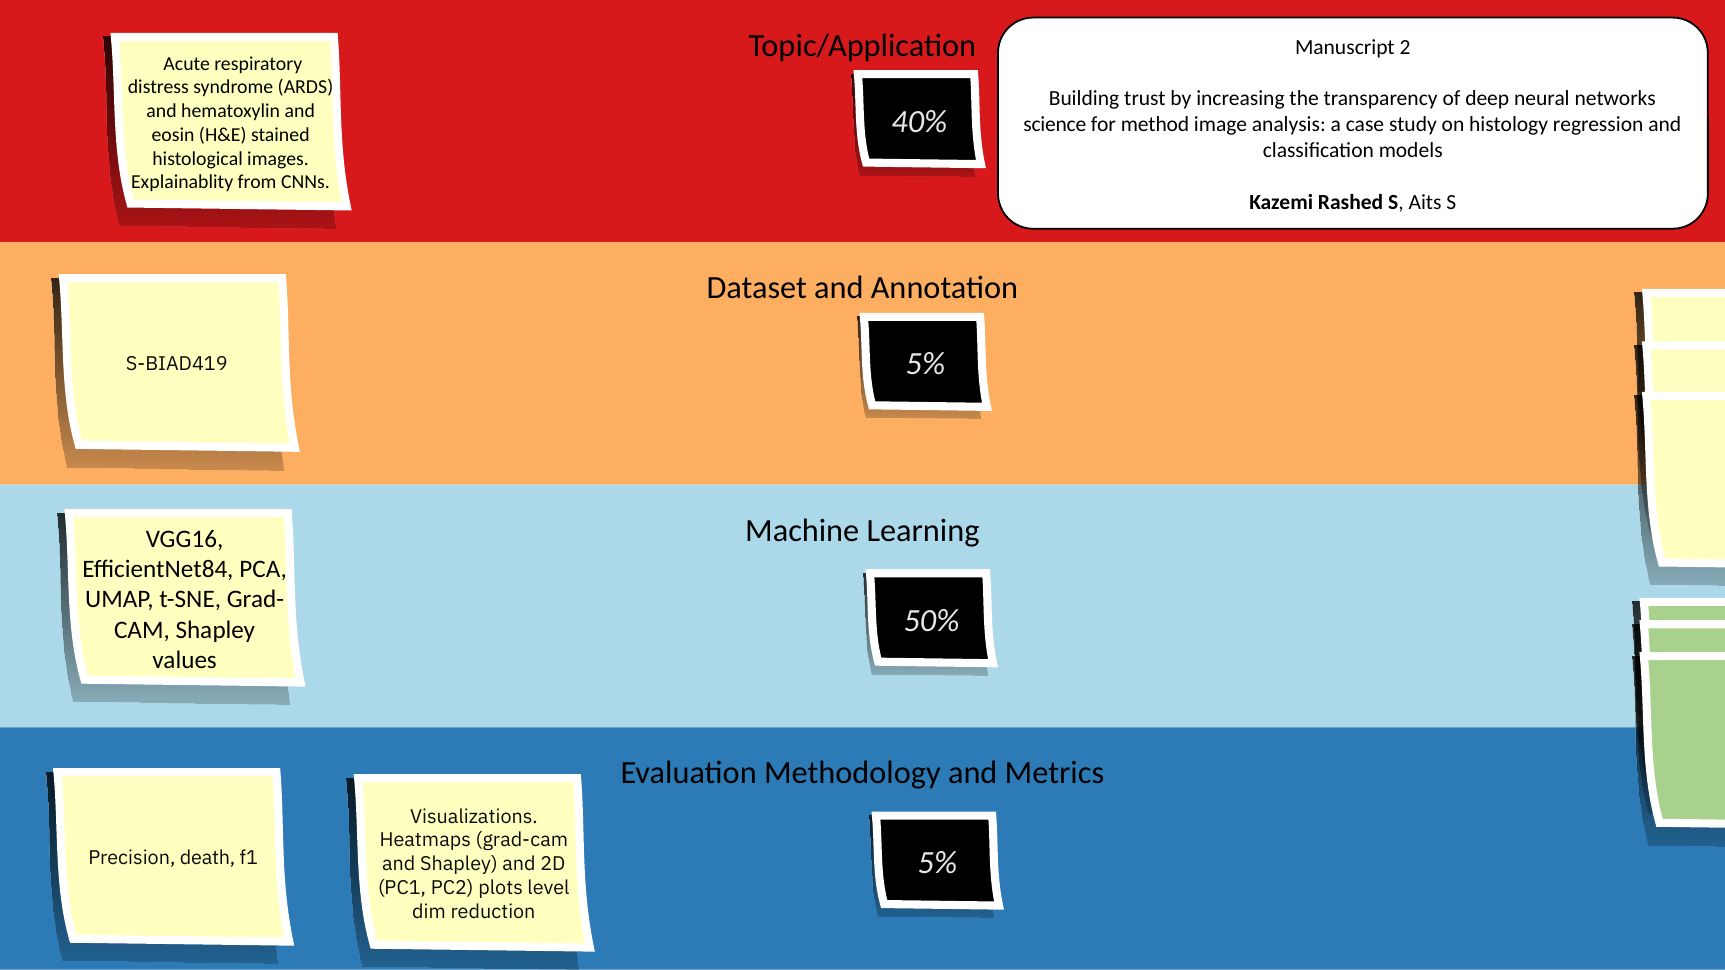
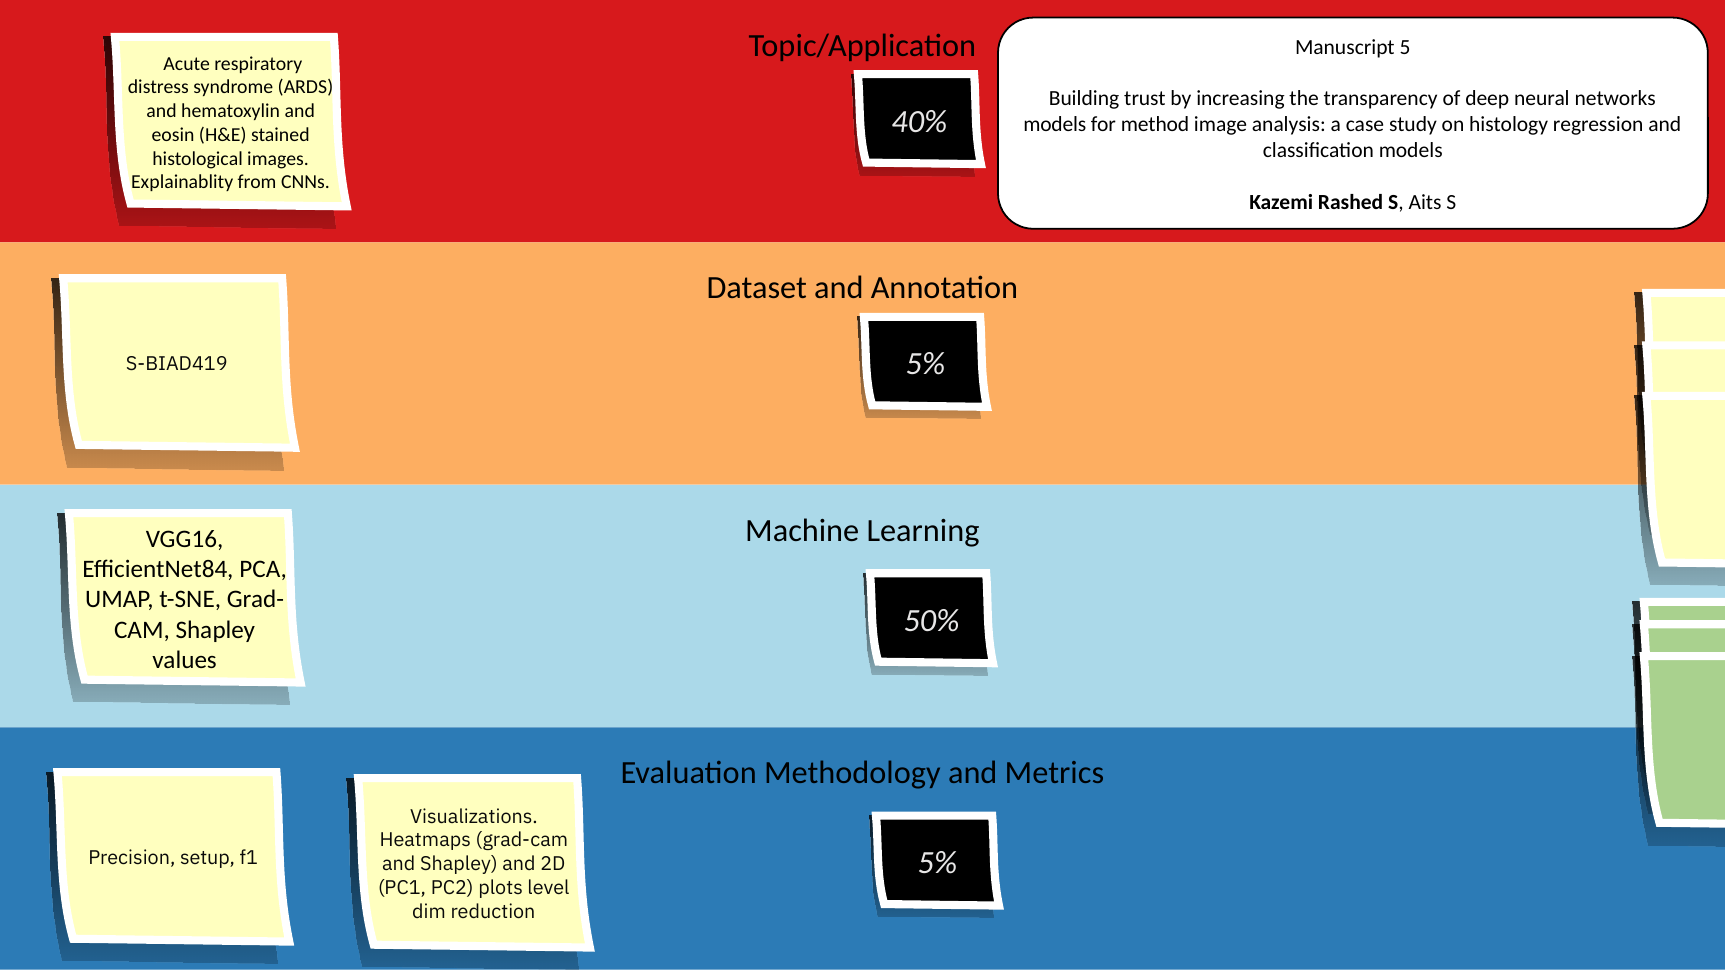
2: 2 -> 5
science at (1055, 125): science -> models
death: death -> setup
